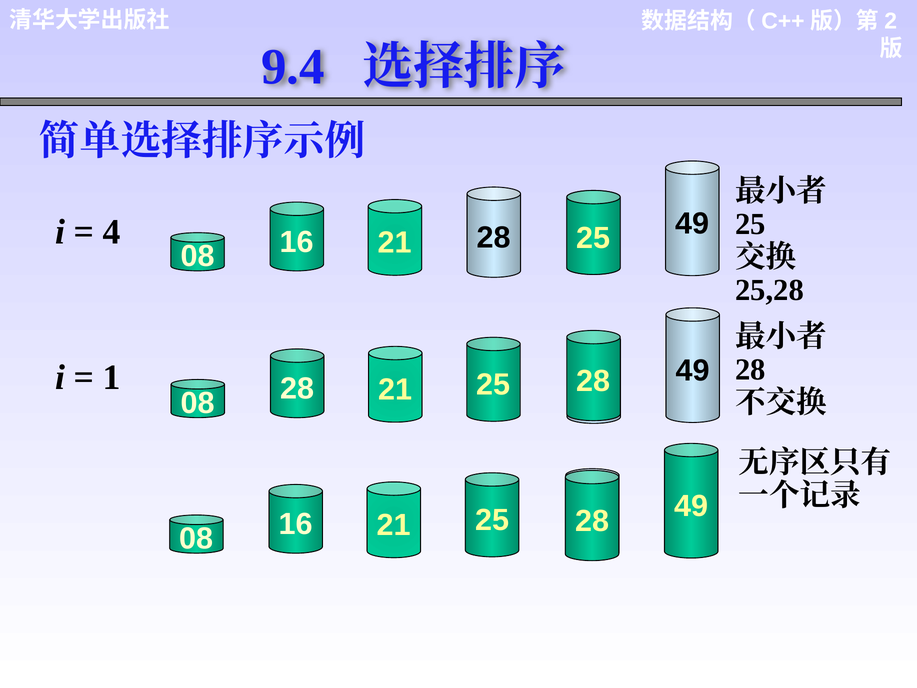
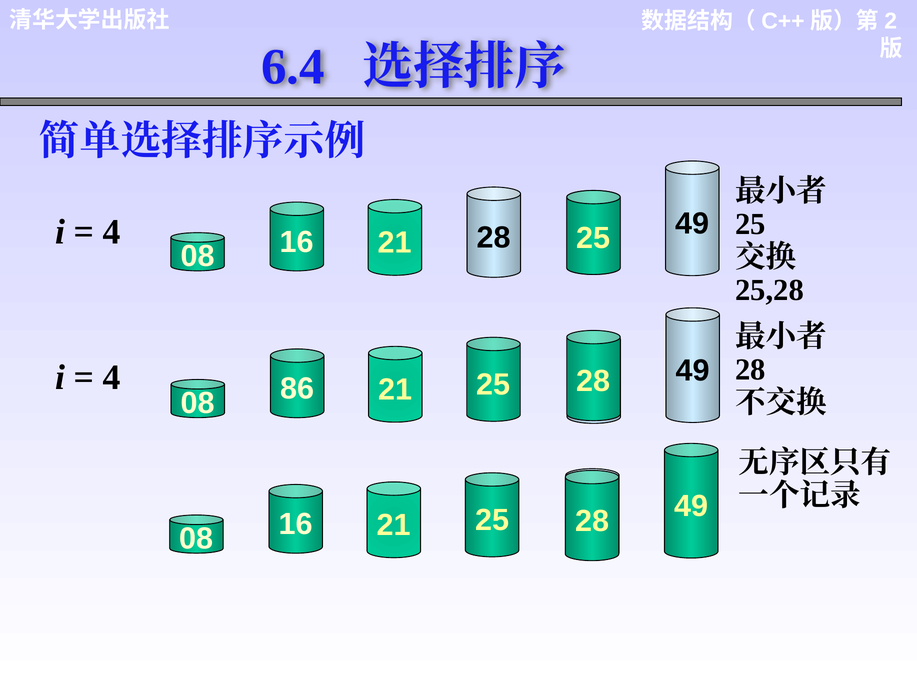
9.4: 9.4 -> 6.4
1 at (112, 377): 1 -> 4
28 at (297, 389): 28 -> 86
